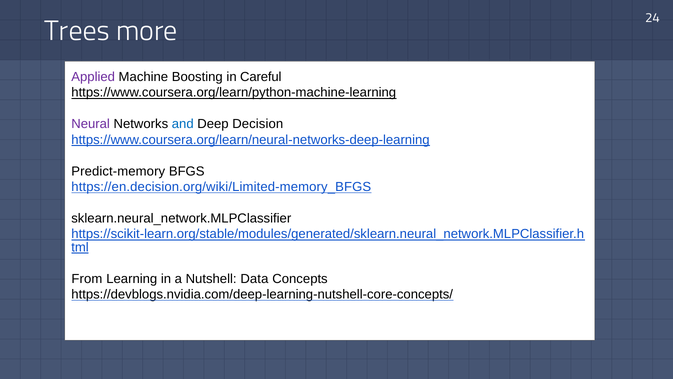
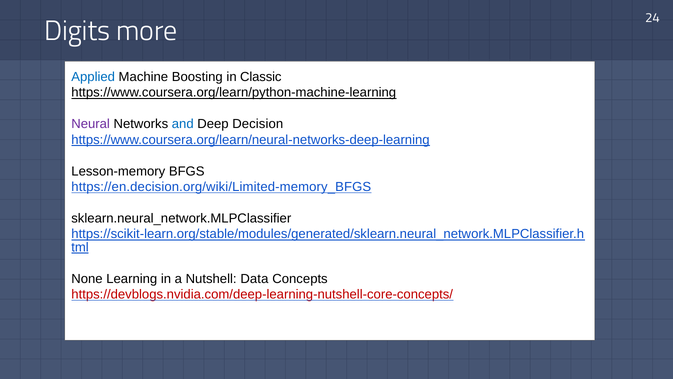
Trees: Trees -> Digits
Applied colour: purple -> blue
Careful: Careful -> Classic
Predict-memory: Predict-memory -> Lesson-memory
From: From -> None
https://devblogs.nvidia.com/deep-learning-nutshell-core-concepts/ colour: black -> red
